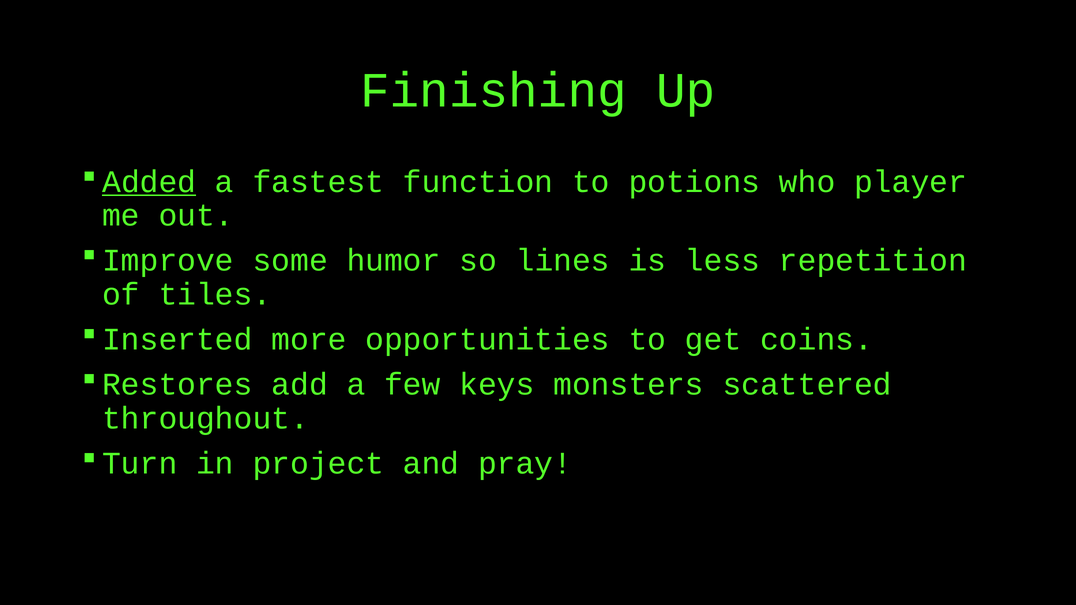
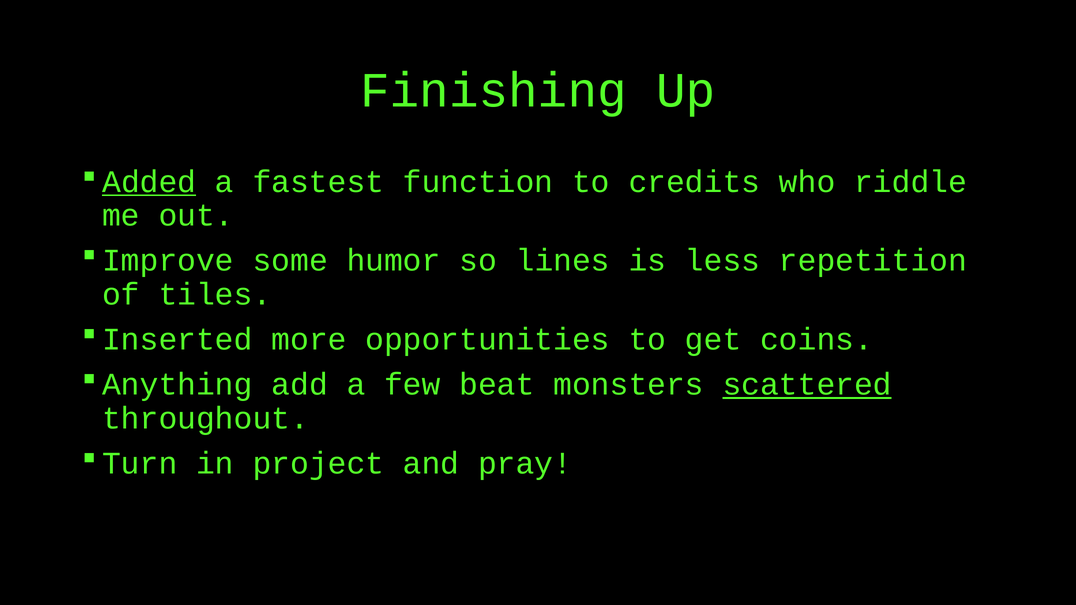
potions: potions -> credits
player: player -> riddle
Restores: Restores -> Anything
keys: keys -> beat
scattered underline: none -> present
